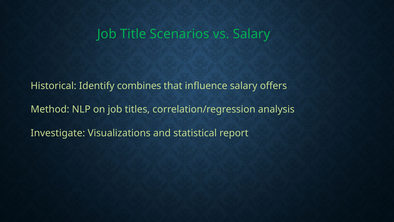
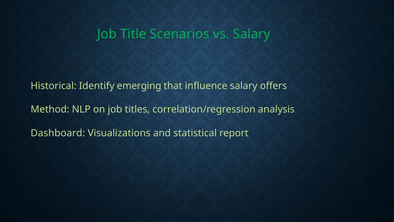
combines: combines -> emerging
Investigate: Investigate -> Dashboard
